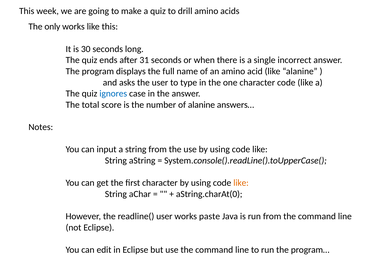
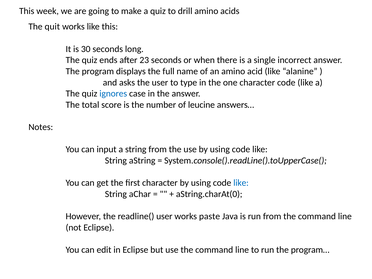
only: only -> quit
31: 31 -> 23
of alanine: alanine -> leucine
like at (241, 183) colour: orange -> blue
